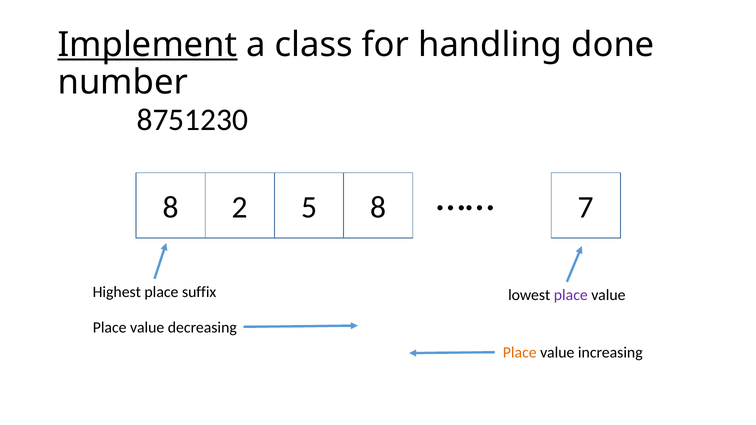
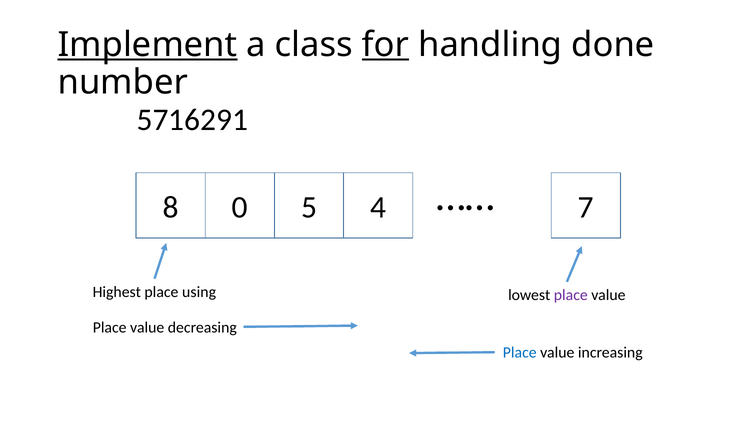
for underline: none -> present
8751230: 8751230 -> 5716291
2: 2 -> 0
5 8: 8 -> 4
suffix: suffix -> using
Place at (520, 353) colour: orange -> blue
